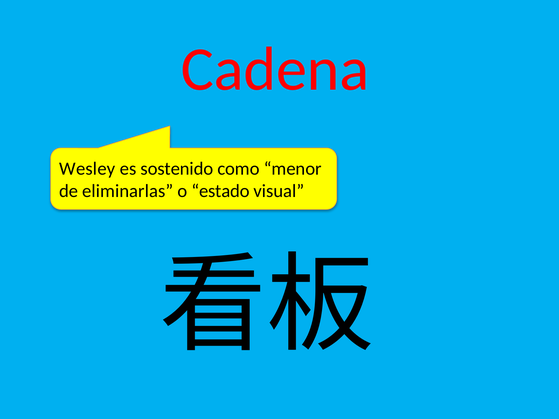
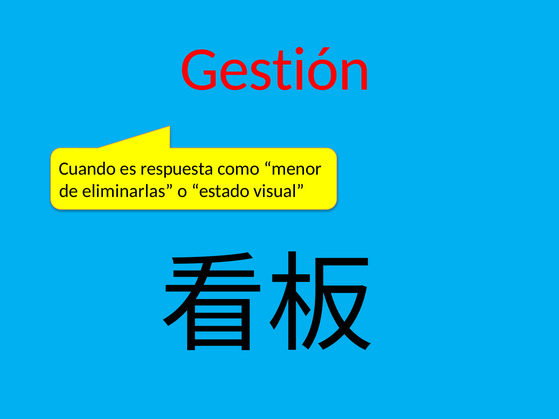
Cadena: Cadena -> Gestión
Wesley: Wesley -> Cuando
sostenido: sostenido -> respuesta
